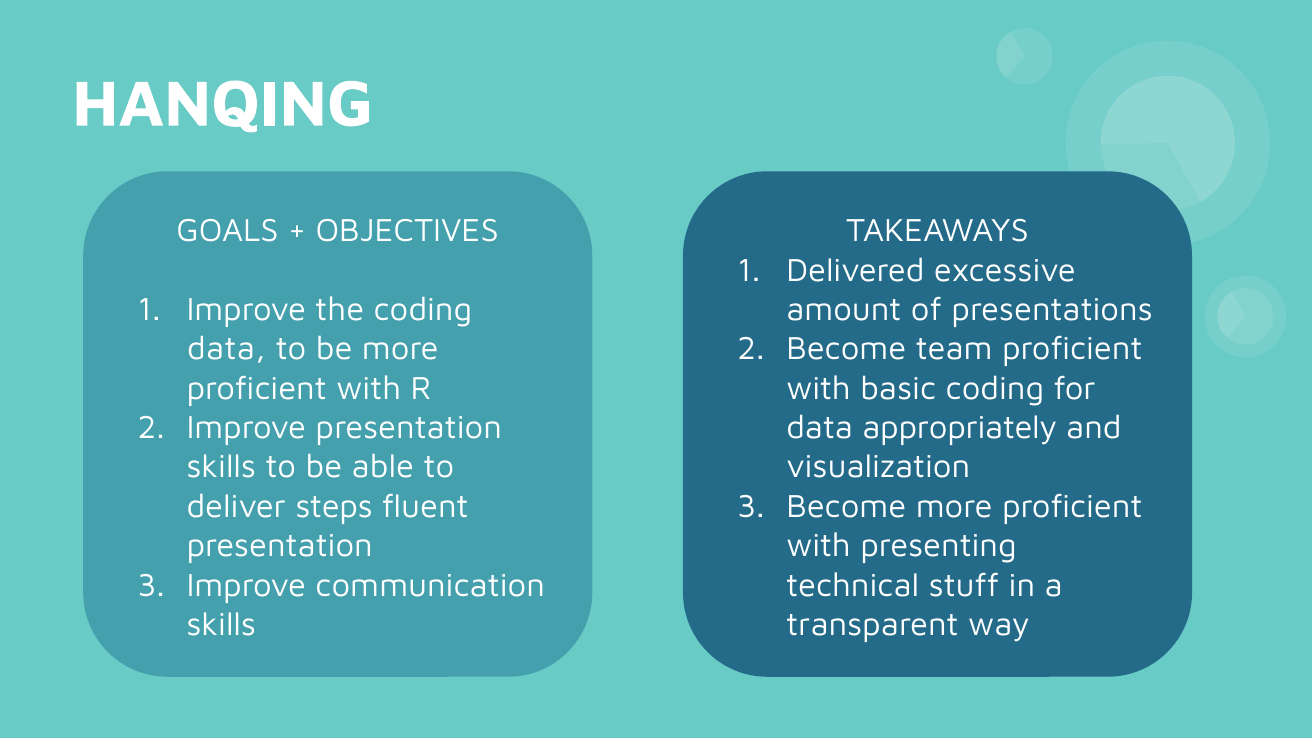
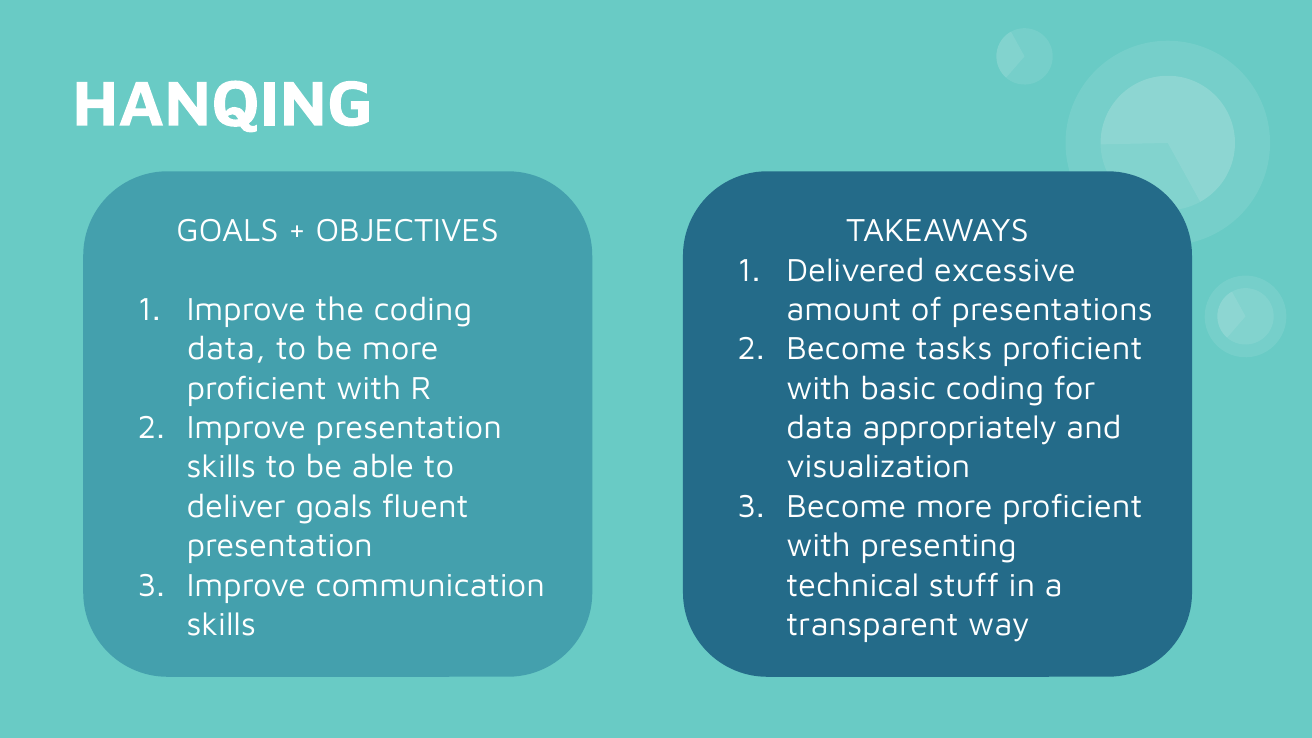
team: team -> tasks
deliver steps: steps -> goals
